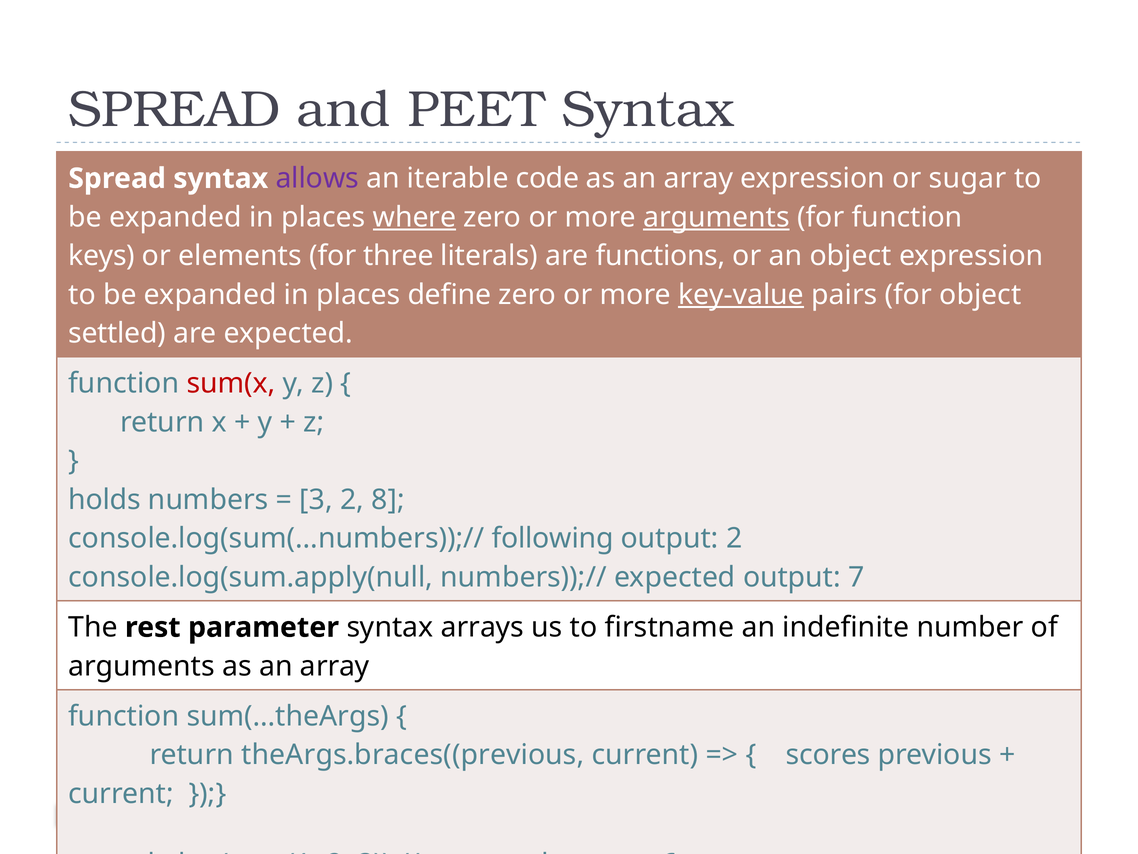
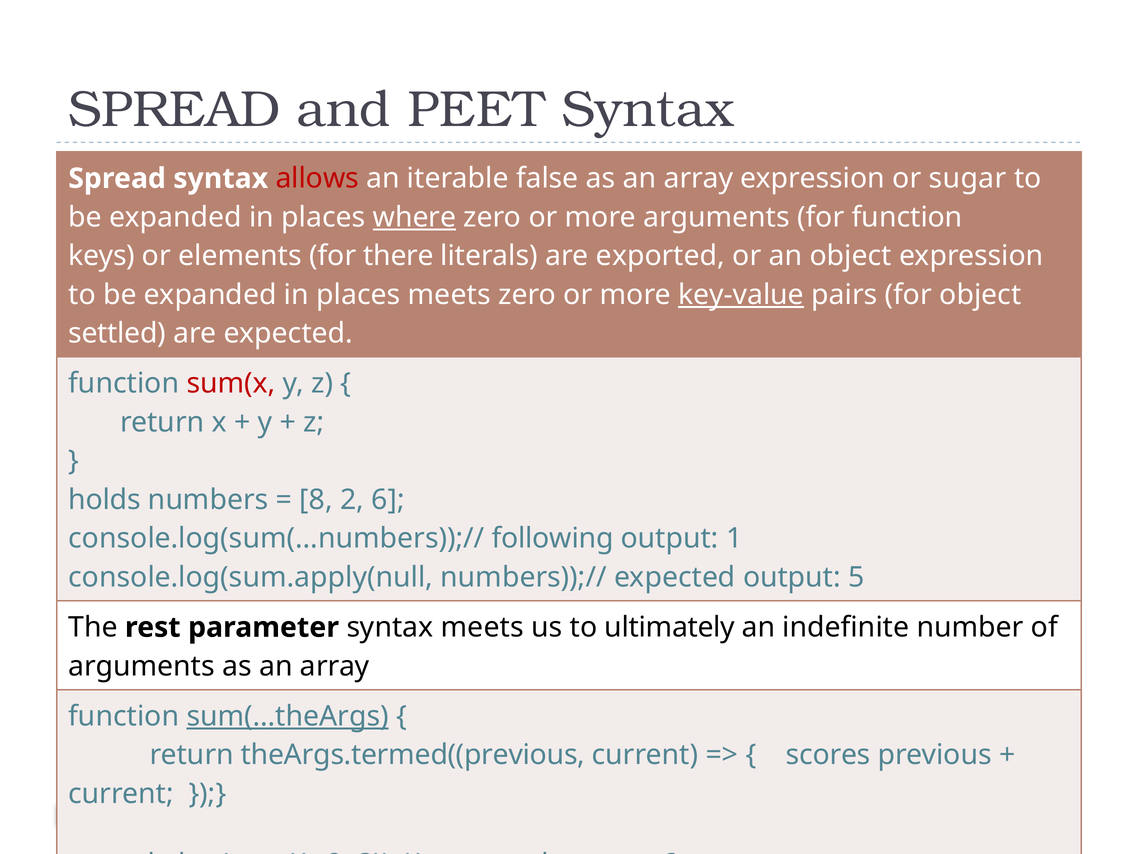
allows colour: purple -> red
code: code -> false
arguments at (716, 217) underline: present -> none
three: three -> there
functions: functions -> exported
places define: define -> meets
3 at (316, 499): 3 -> 8
2 8: 8 -> 6
output 2: 2 -> 1
7: 7 -> 5
syntax arrays: arrays -> meets
firstname: firstname -> ultimately
sum(...theArgs underline: none -> present
theArgs.braces((previous: theArgs.braces((previous -> theArgs.termed((previous
